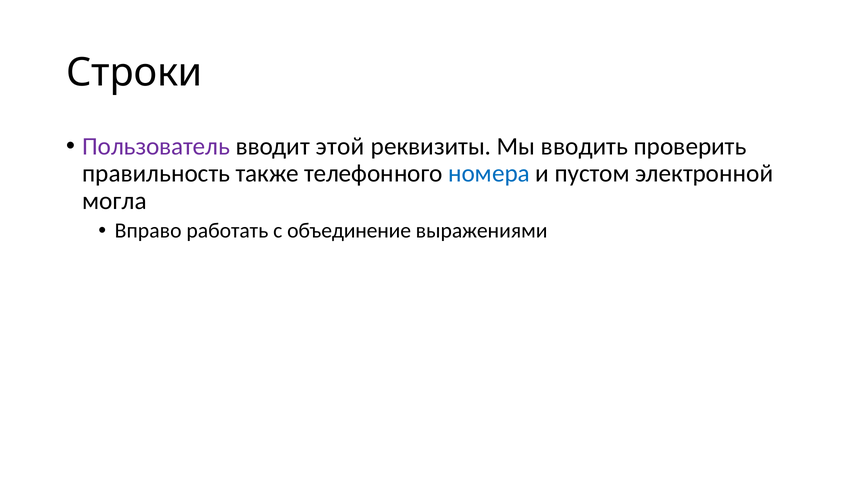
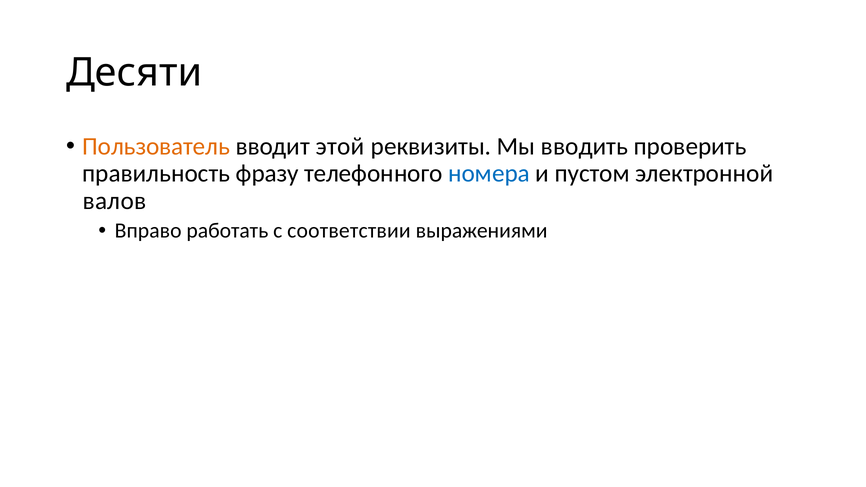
Строки: Строки -> Десяти
Пользователь colour: purple -> orange
также: также -> фразу
могла: могла -> валов
объединение: объединение -> соответствии
